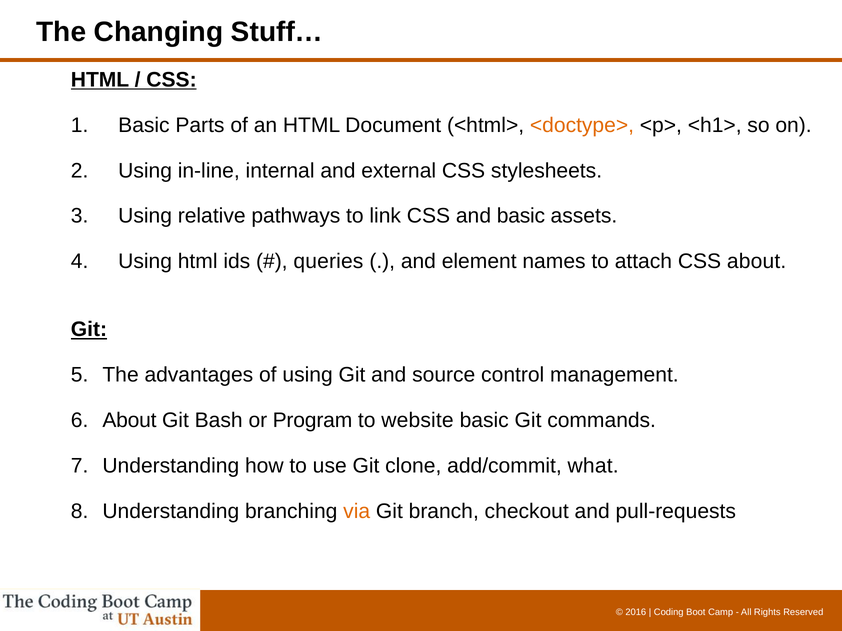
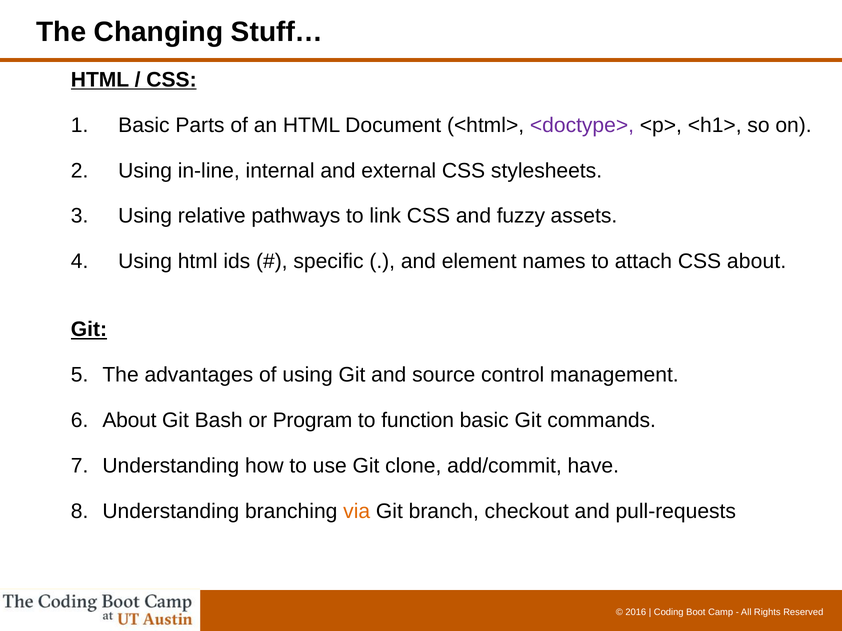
<doctype> colour: orange -> purple
and basic: basic -> fuzzy
queries: queries -> specific
website: website -> function
what: what -> have
